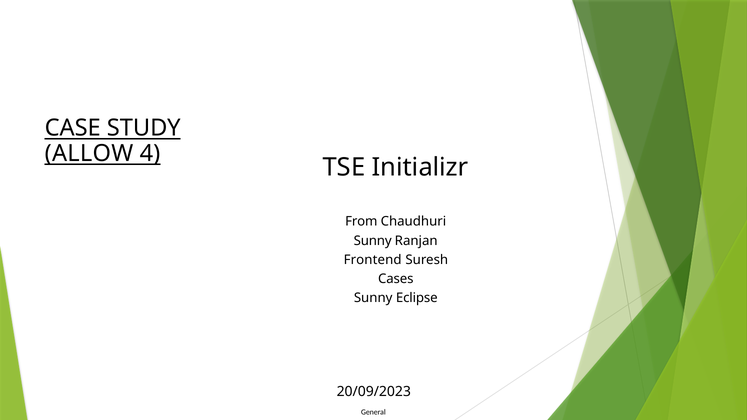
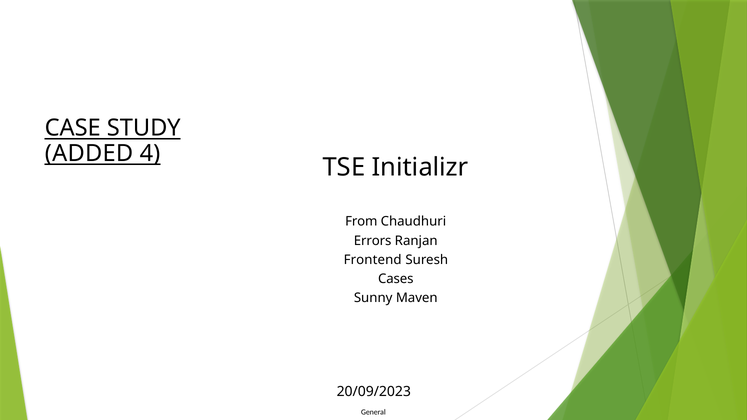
ALLOW: ALLOW -> ADDED
Sunny at (373, 241): Sunny -> Errors
Eclipse: Eclipse -> Maven
